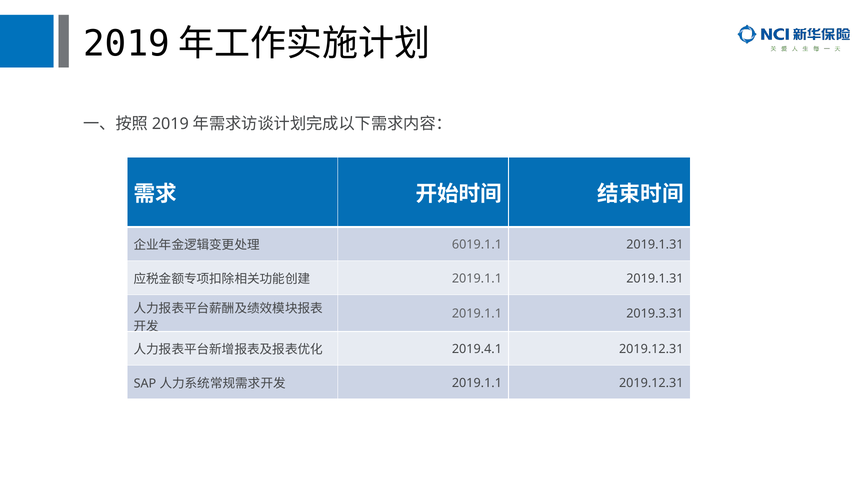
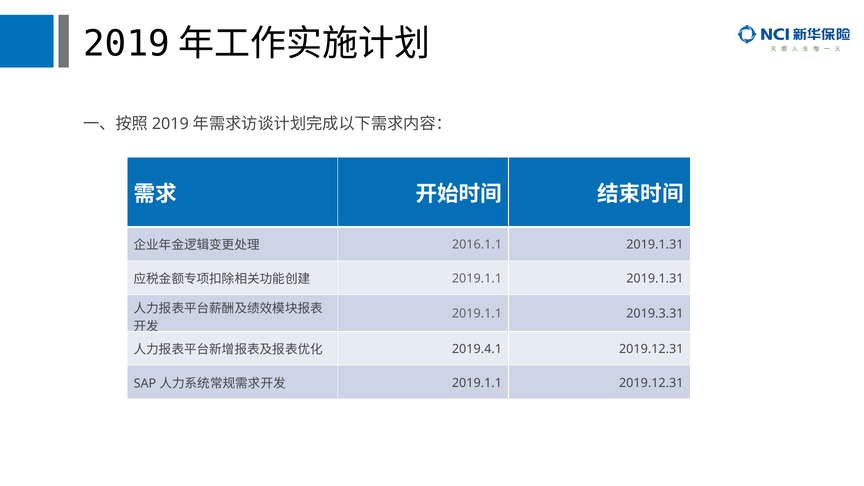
6019.1.1: 6019.1.1 -> 2016.1.1
